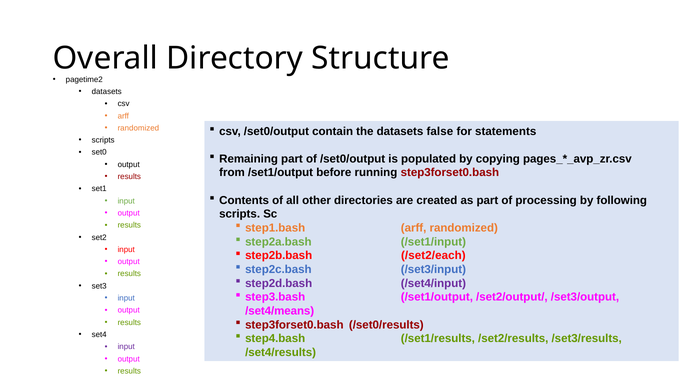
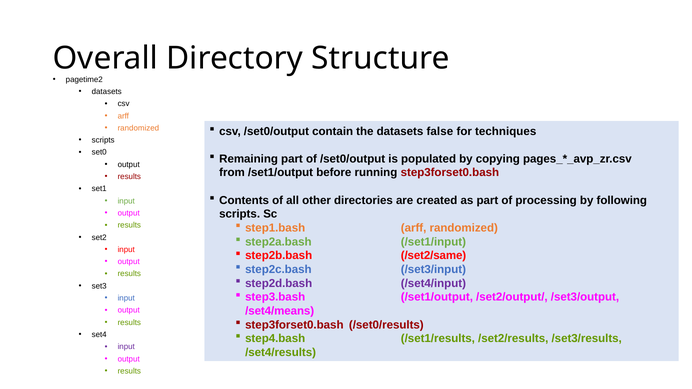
statements: statements -> techniques
/set2/each: /set2/each -> /set2/same
